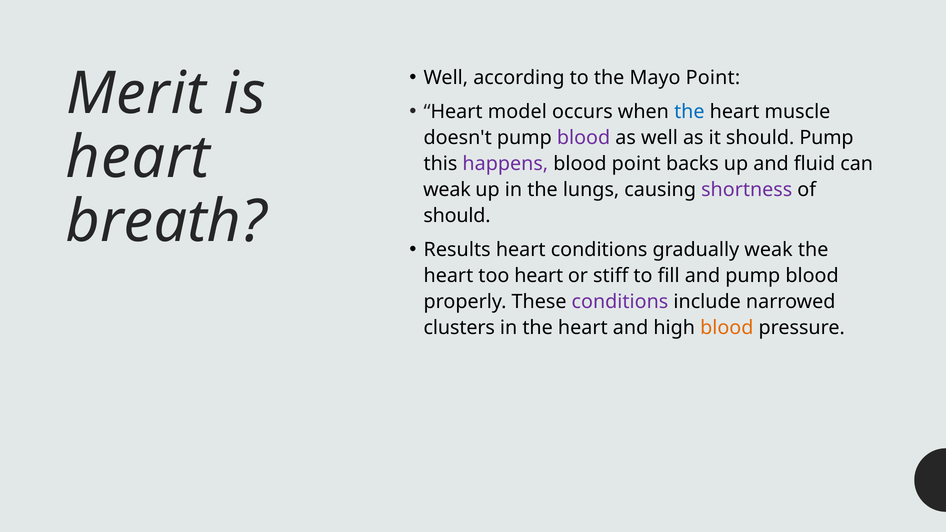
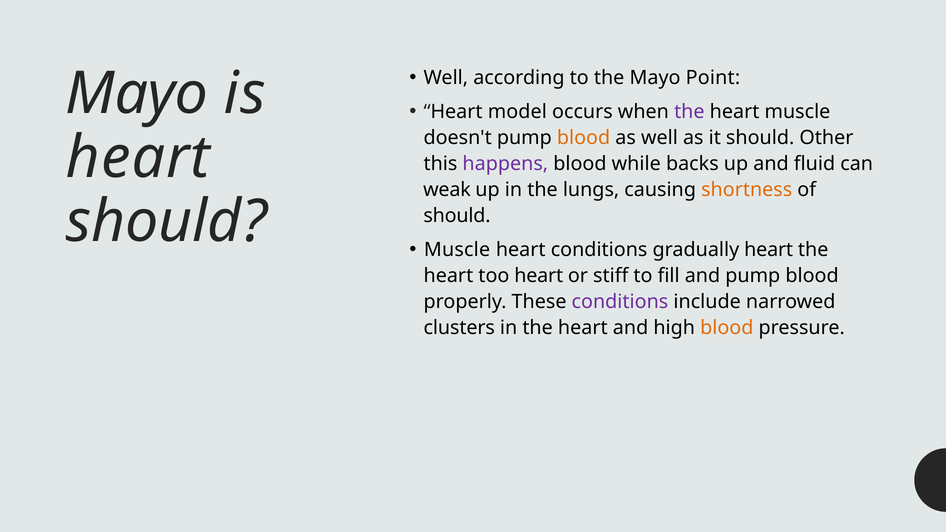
Merit at (136, 94): Merit -> Mayo
the at (689, 112) colour: blue -> purple
blood at (584, 138) colour: purple -> orange
should Pump: Pump -> Other
blood point: point -> while
shortness colour: purple -> orange
breath at (166, 222): breath -> should
Results at (457, 250): Results -> Muscle
gradually weak: weak -> heart
